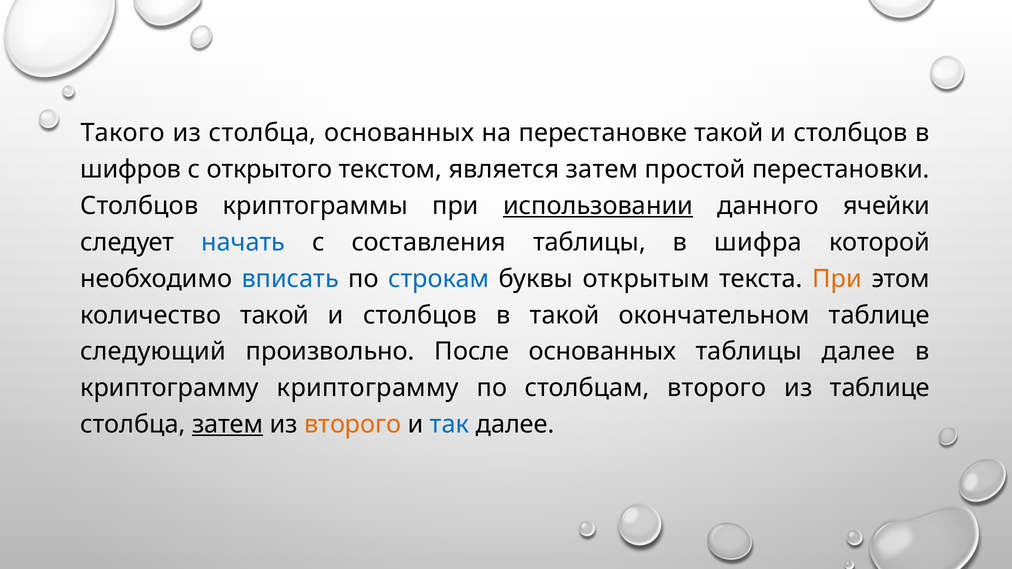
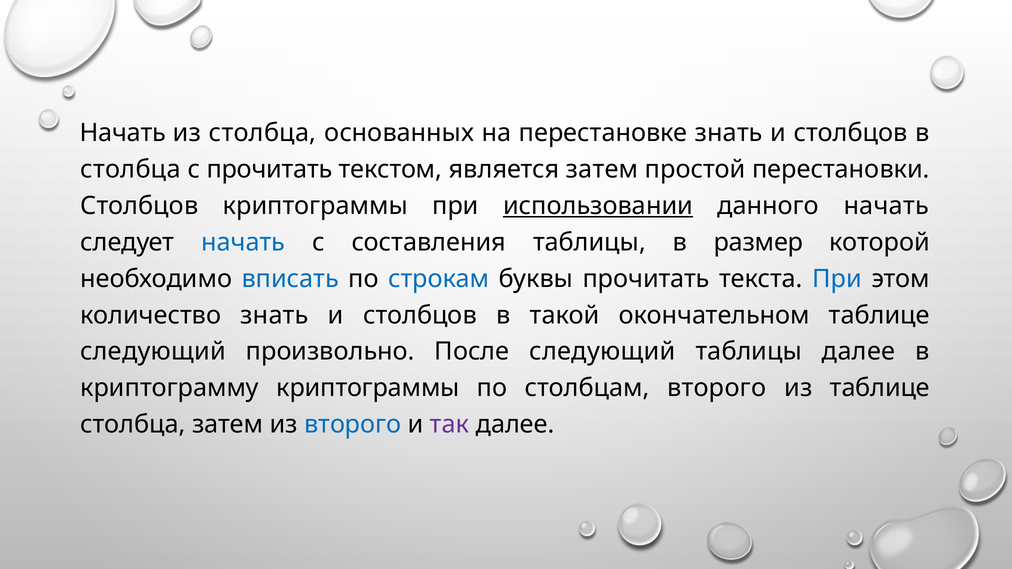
Такого at (123, 133): Такого -> Начать
перестановке такой: такой -> знать
шифров at (131, 170): шифров -> столбца
с открытого: открытого -> прочитать
данного ячейки: ячейки -> начать
шифра: шифра -> размер
буквы открытым: открытым -> прочитать
При at (837, 279) colour: orange -> blue
количество такой: такой -> знать
После основанных: основанных -> следующий
криптограмму криптограмму: криптограмму -> криптограммы
затем at (228, 425) underline: present -> none
второго at (353, 425) colour: orange -> blue
так colour: blue -> purple
